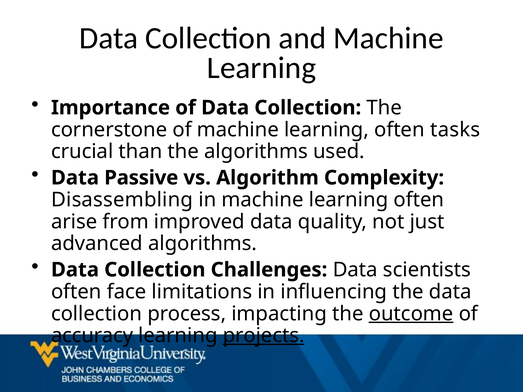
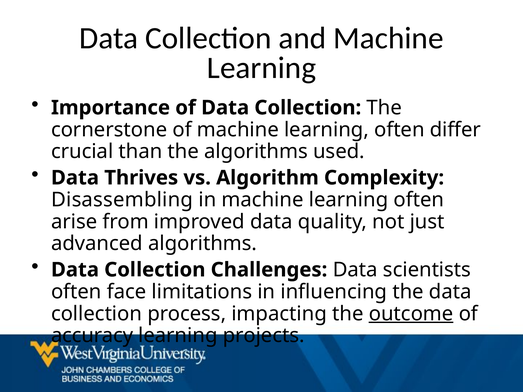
tasks: tasks -> differ
Passive: Passive -> Thrives
projects underline: present -> none
